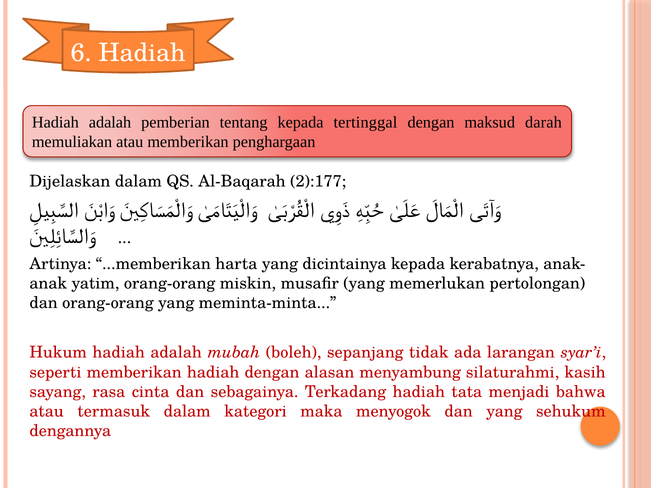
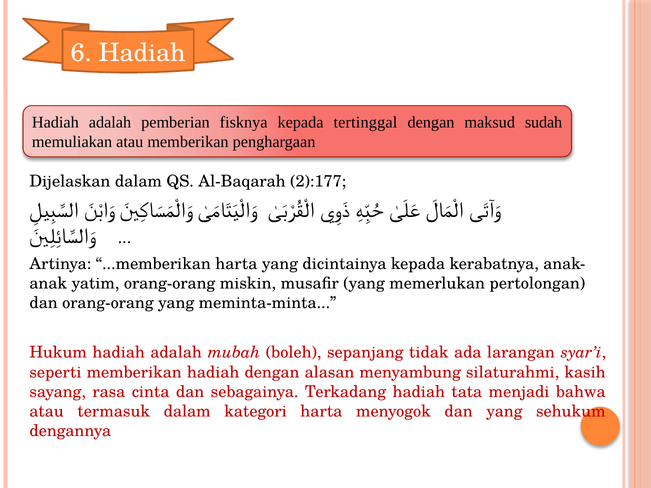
tentang: tentang -> fisknya
darah: darah -> sudah
maka at (321, 411): maka -> harta
